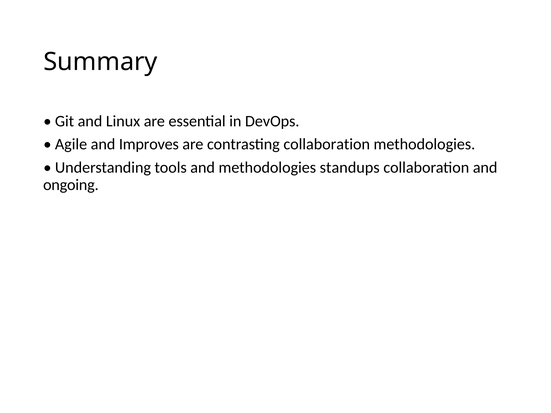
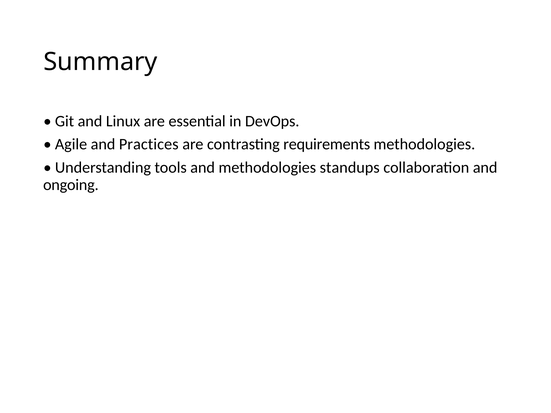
Improves: Improves -> Practices
contrasting collaboration: collaboration -> requirements
